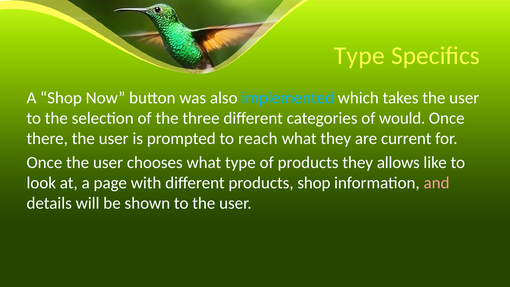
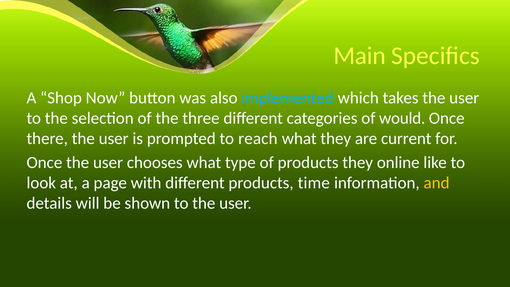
Type at (359, 56): Type -> Main
allows: allows -> online
products shop: shop -> time
and colour: pink -> yellow
